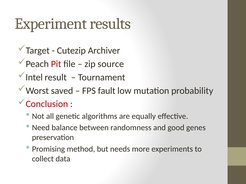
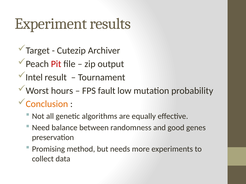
source: source -> output
saved: saved -> hours
Conclusion colour: red -> orange
